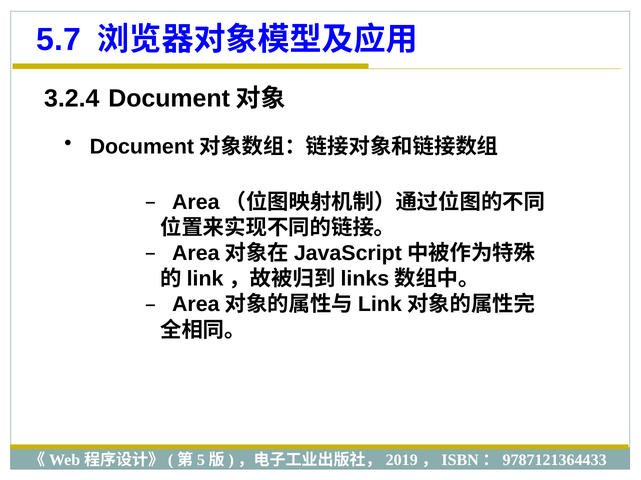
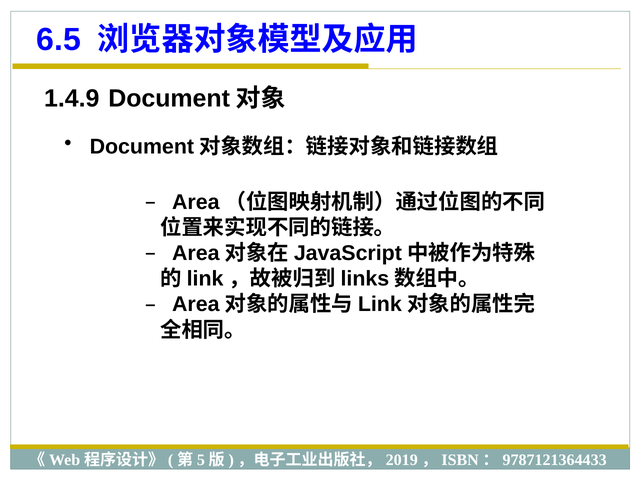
5.7: 5.7 -> 6.5
3.2.4: 3.2.4 -> 1.4.9
